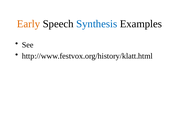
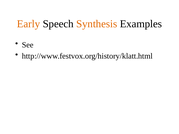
Synthesis colour: blue -> orange
